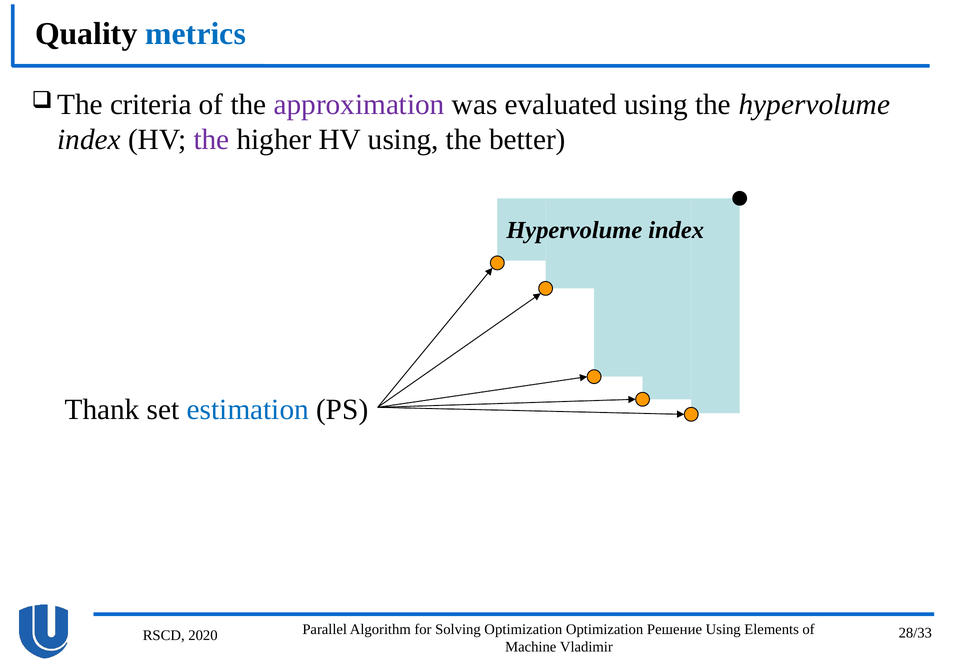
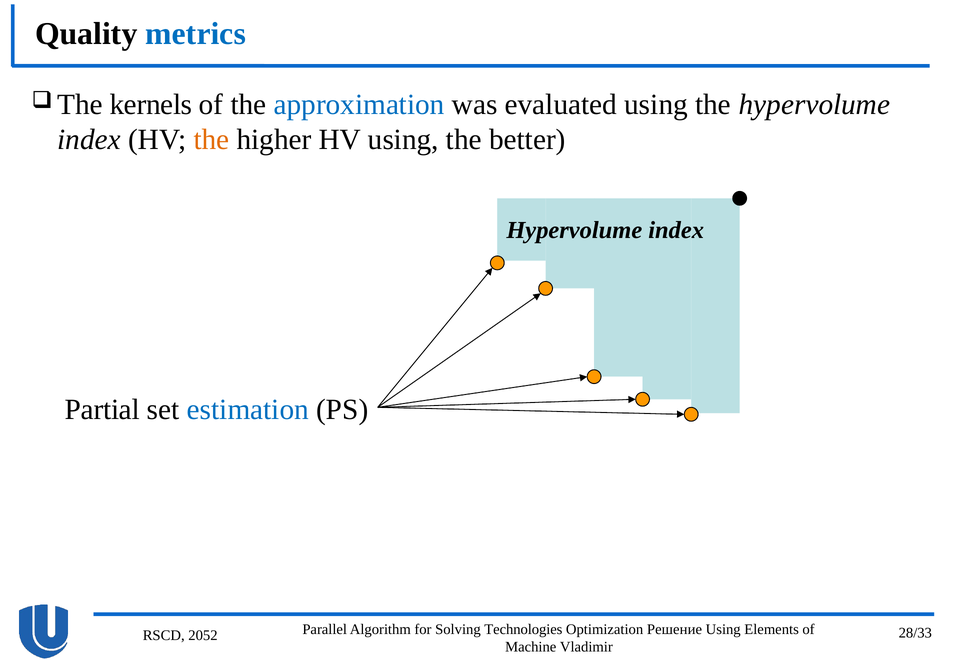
criteria: criteria -> kernels
approximation colour: purple -> blue
the at (211, 140) colour: purple -> orange
Thank: Thank -> Partial
Solving Optimization: Optimization -> Technologies
2020: 2020 -> 2052
